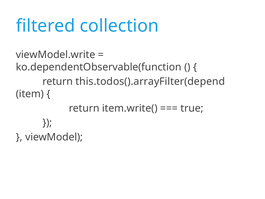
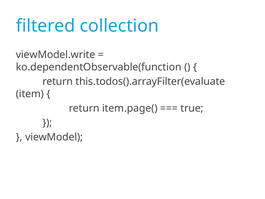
this.todos().arrayFilter(depend: this.todos().arrayFilter(depend -> this.todos().arrayFilter(evaluate
item.write(: item.write( -> item.page(
